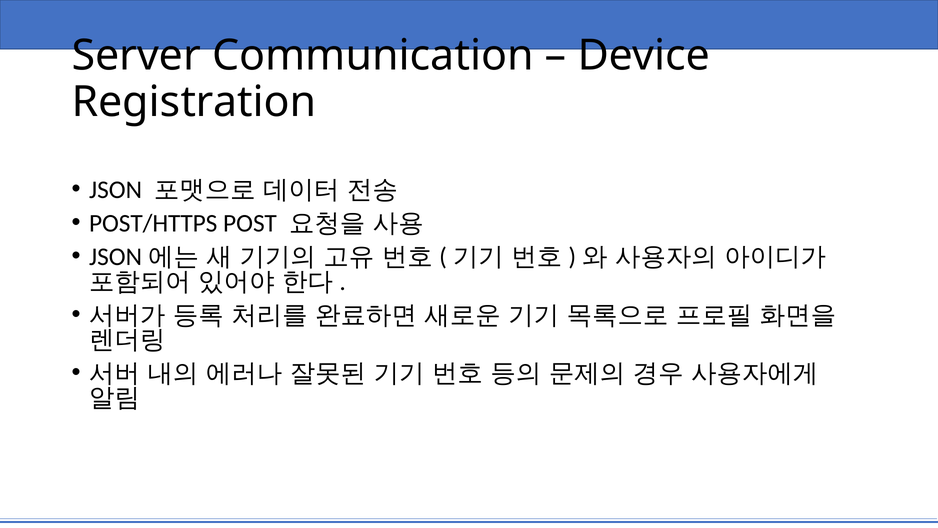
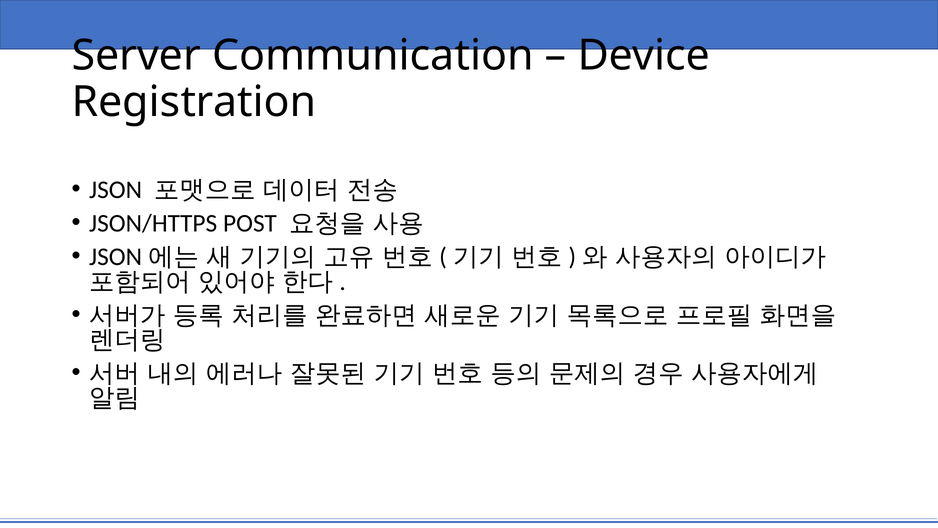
POST/HTTPS: POST/HTTPS -> JSON/HTTPS
